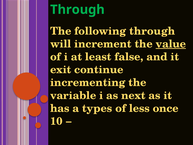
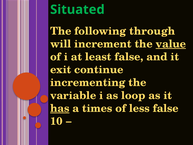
Through at (77, 10): Through -> Situated
next: next -> loop
has underline: none -> present
types: types -> times
less once: once -> false
